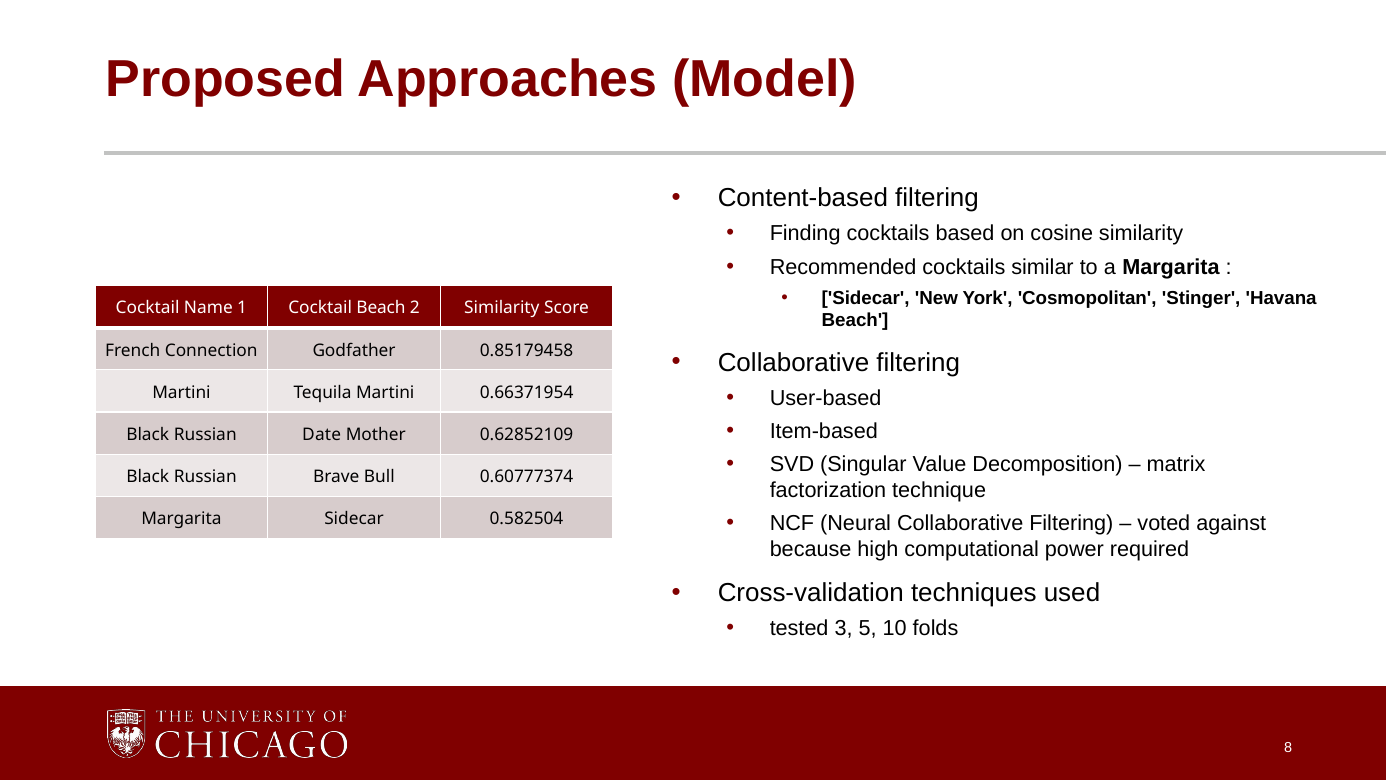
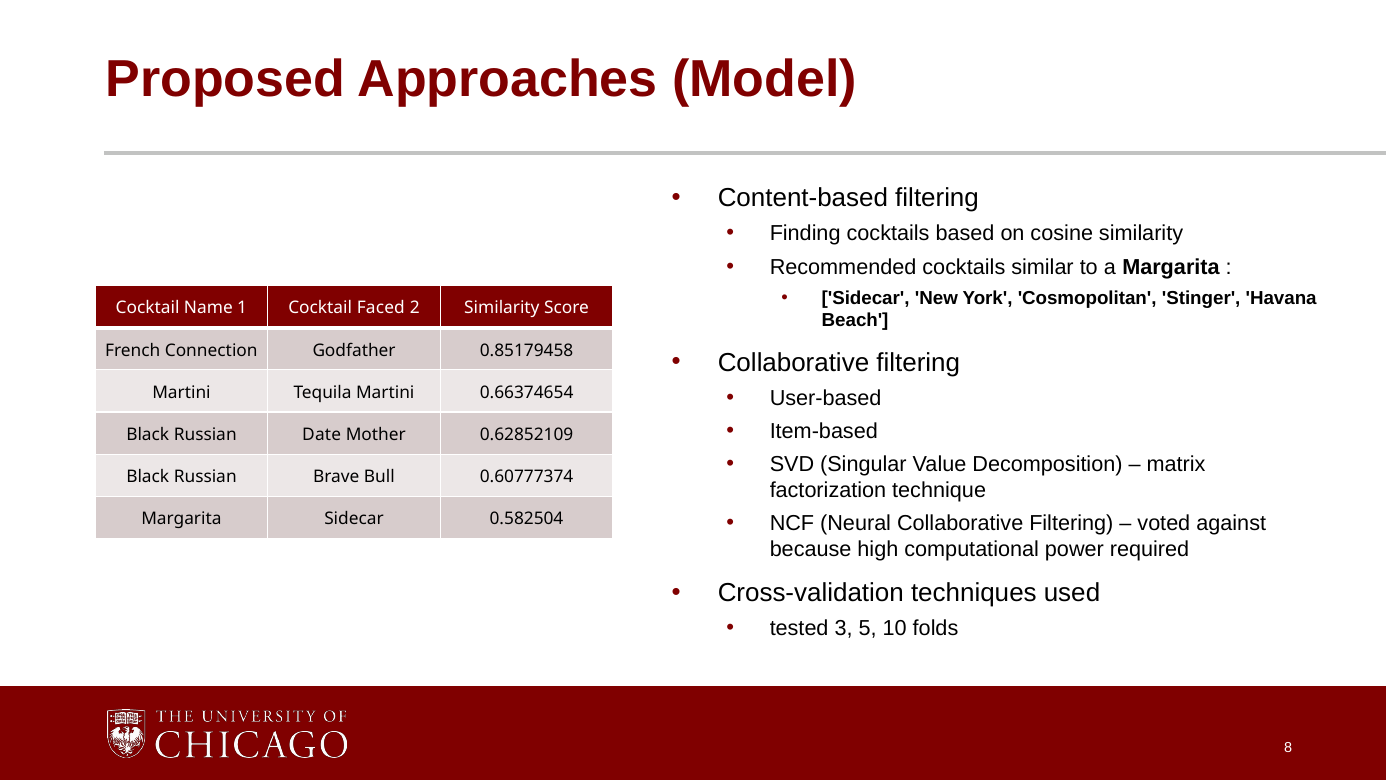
Cocktail Beach: Beach -> Faced
0.66371954: 0.66371954 -> 0.66374654
